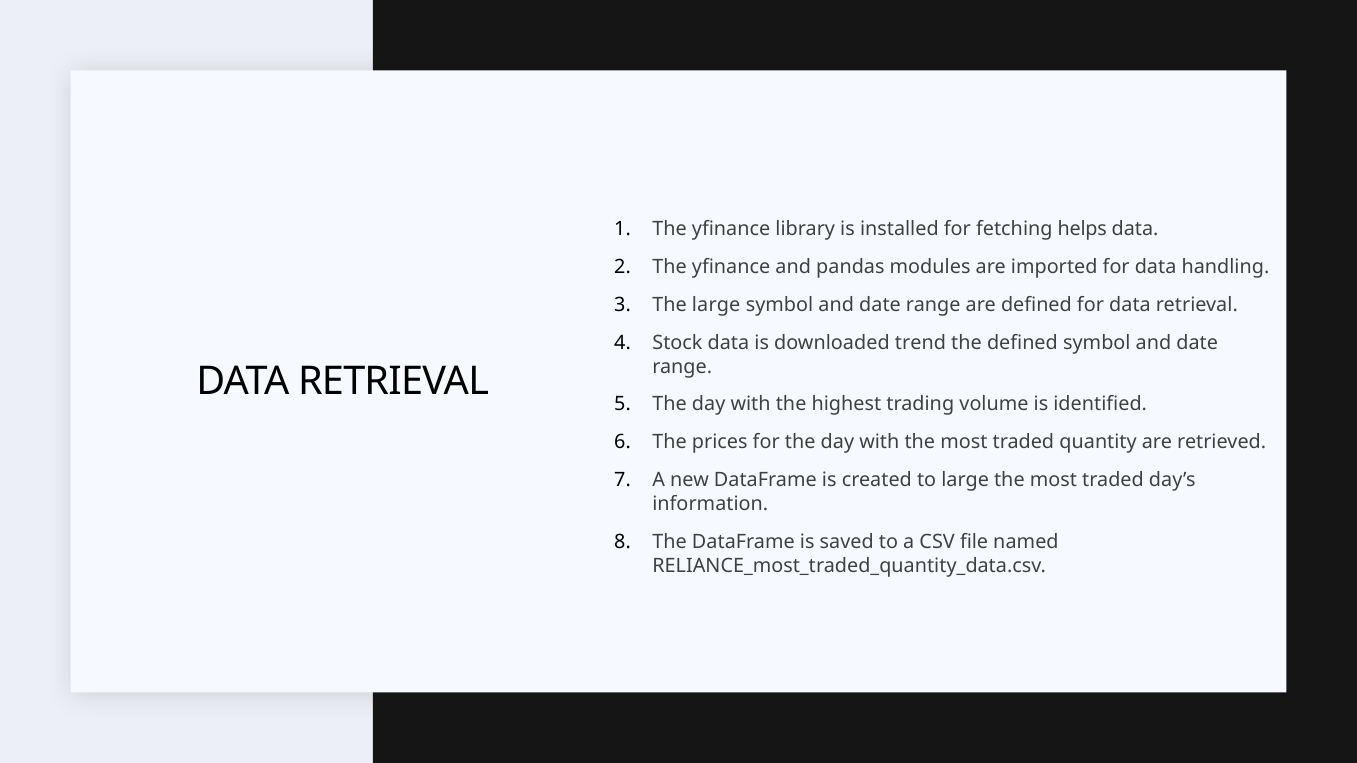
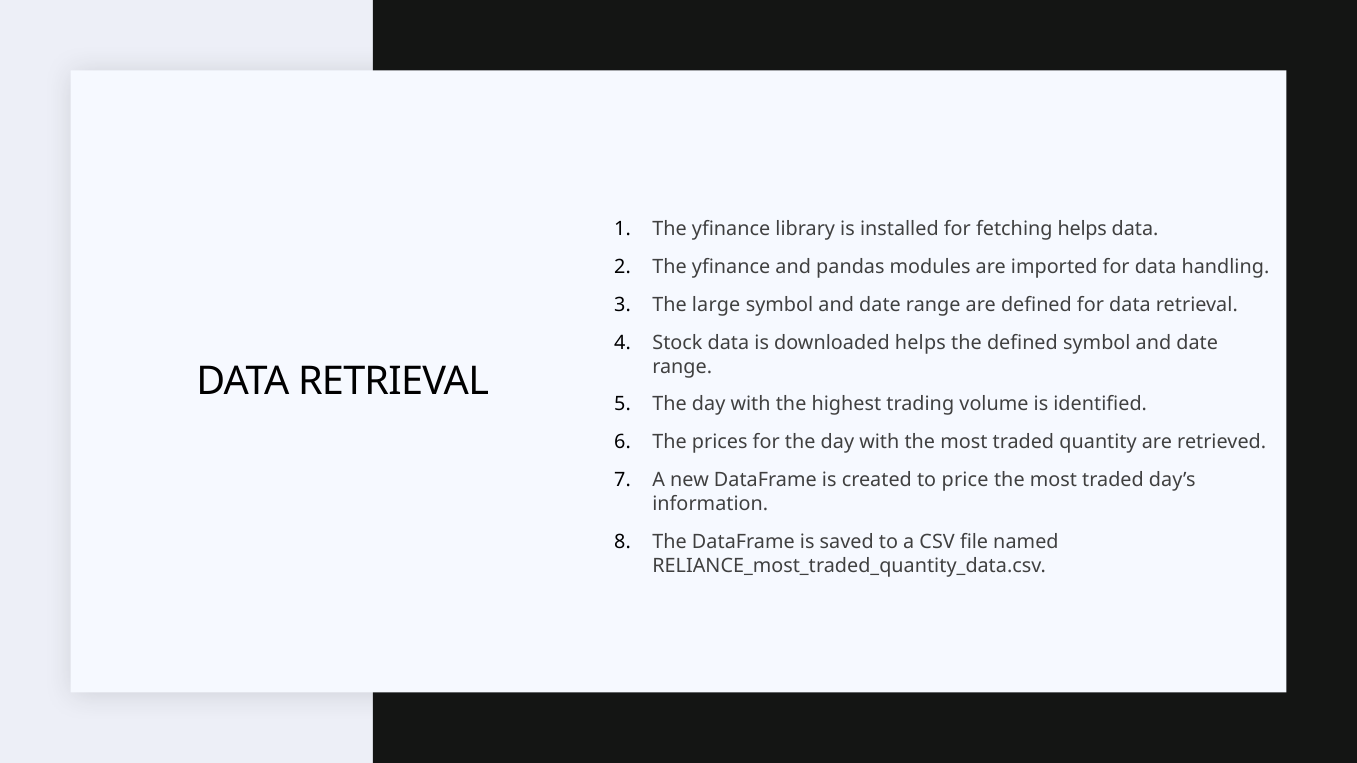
downloaded trend: trend -> helps
to large: large -> price
